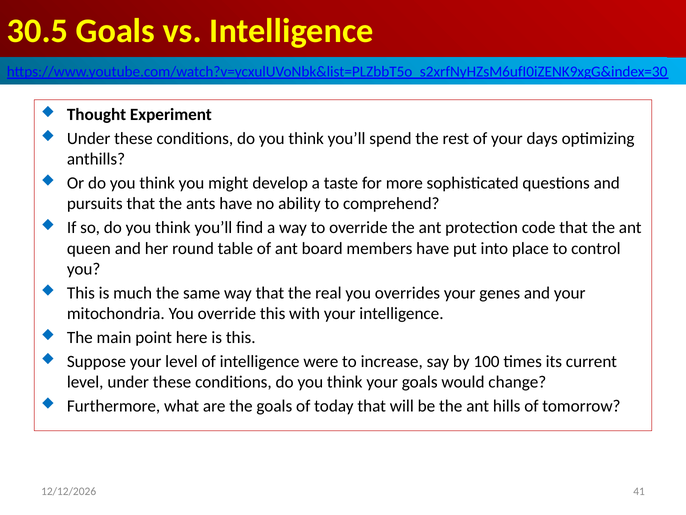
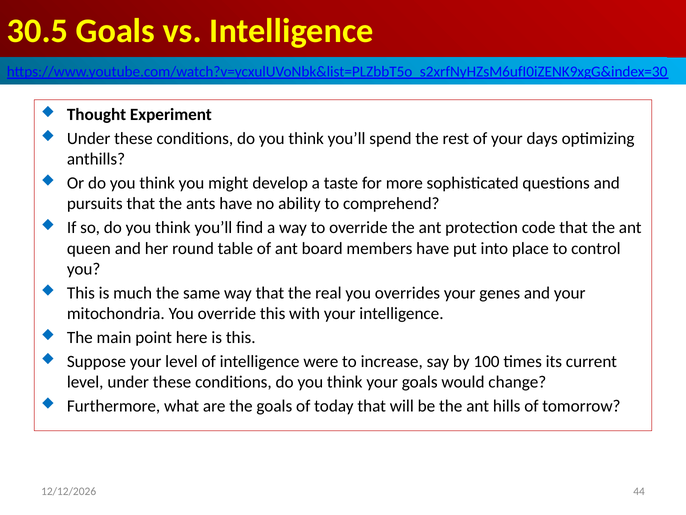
41: 41 -> 44
